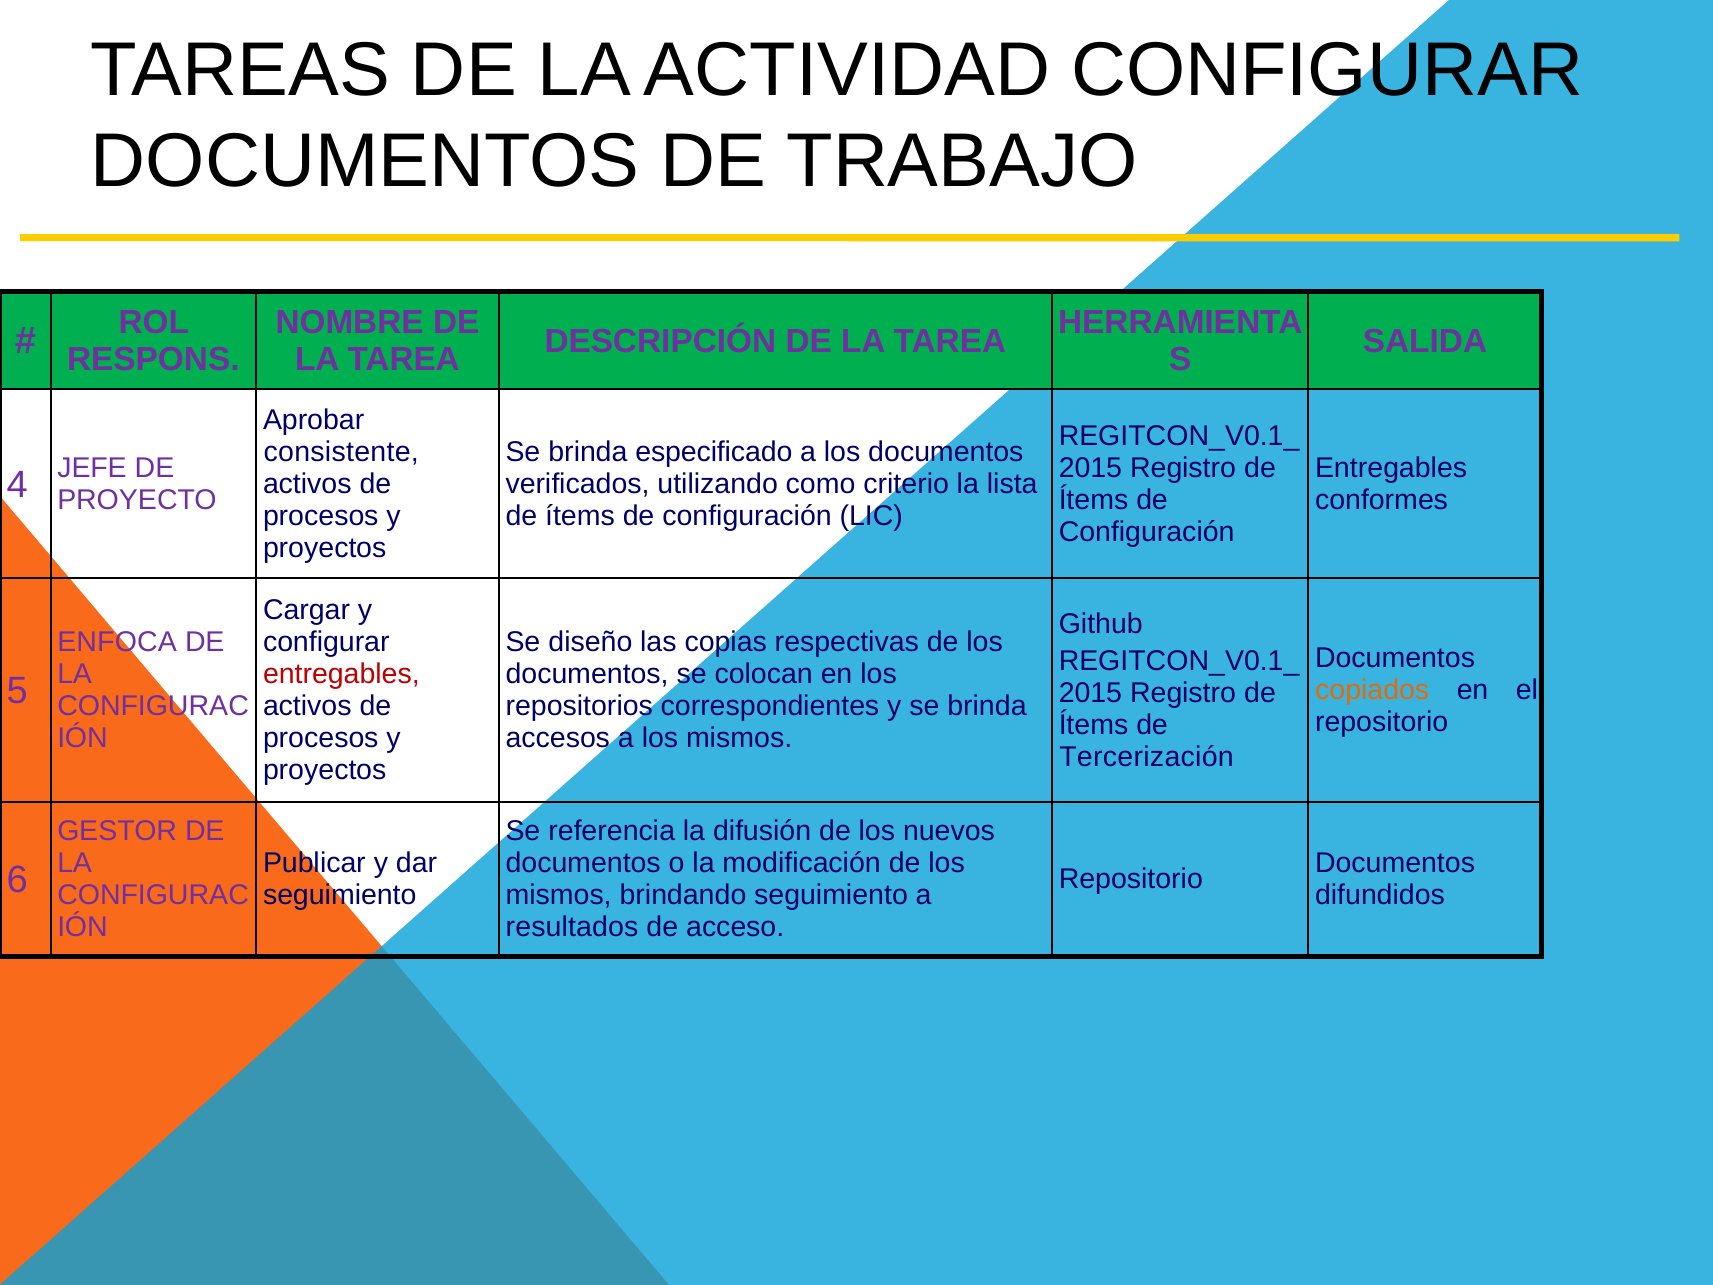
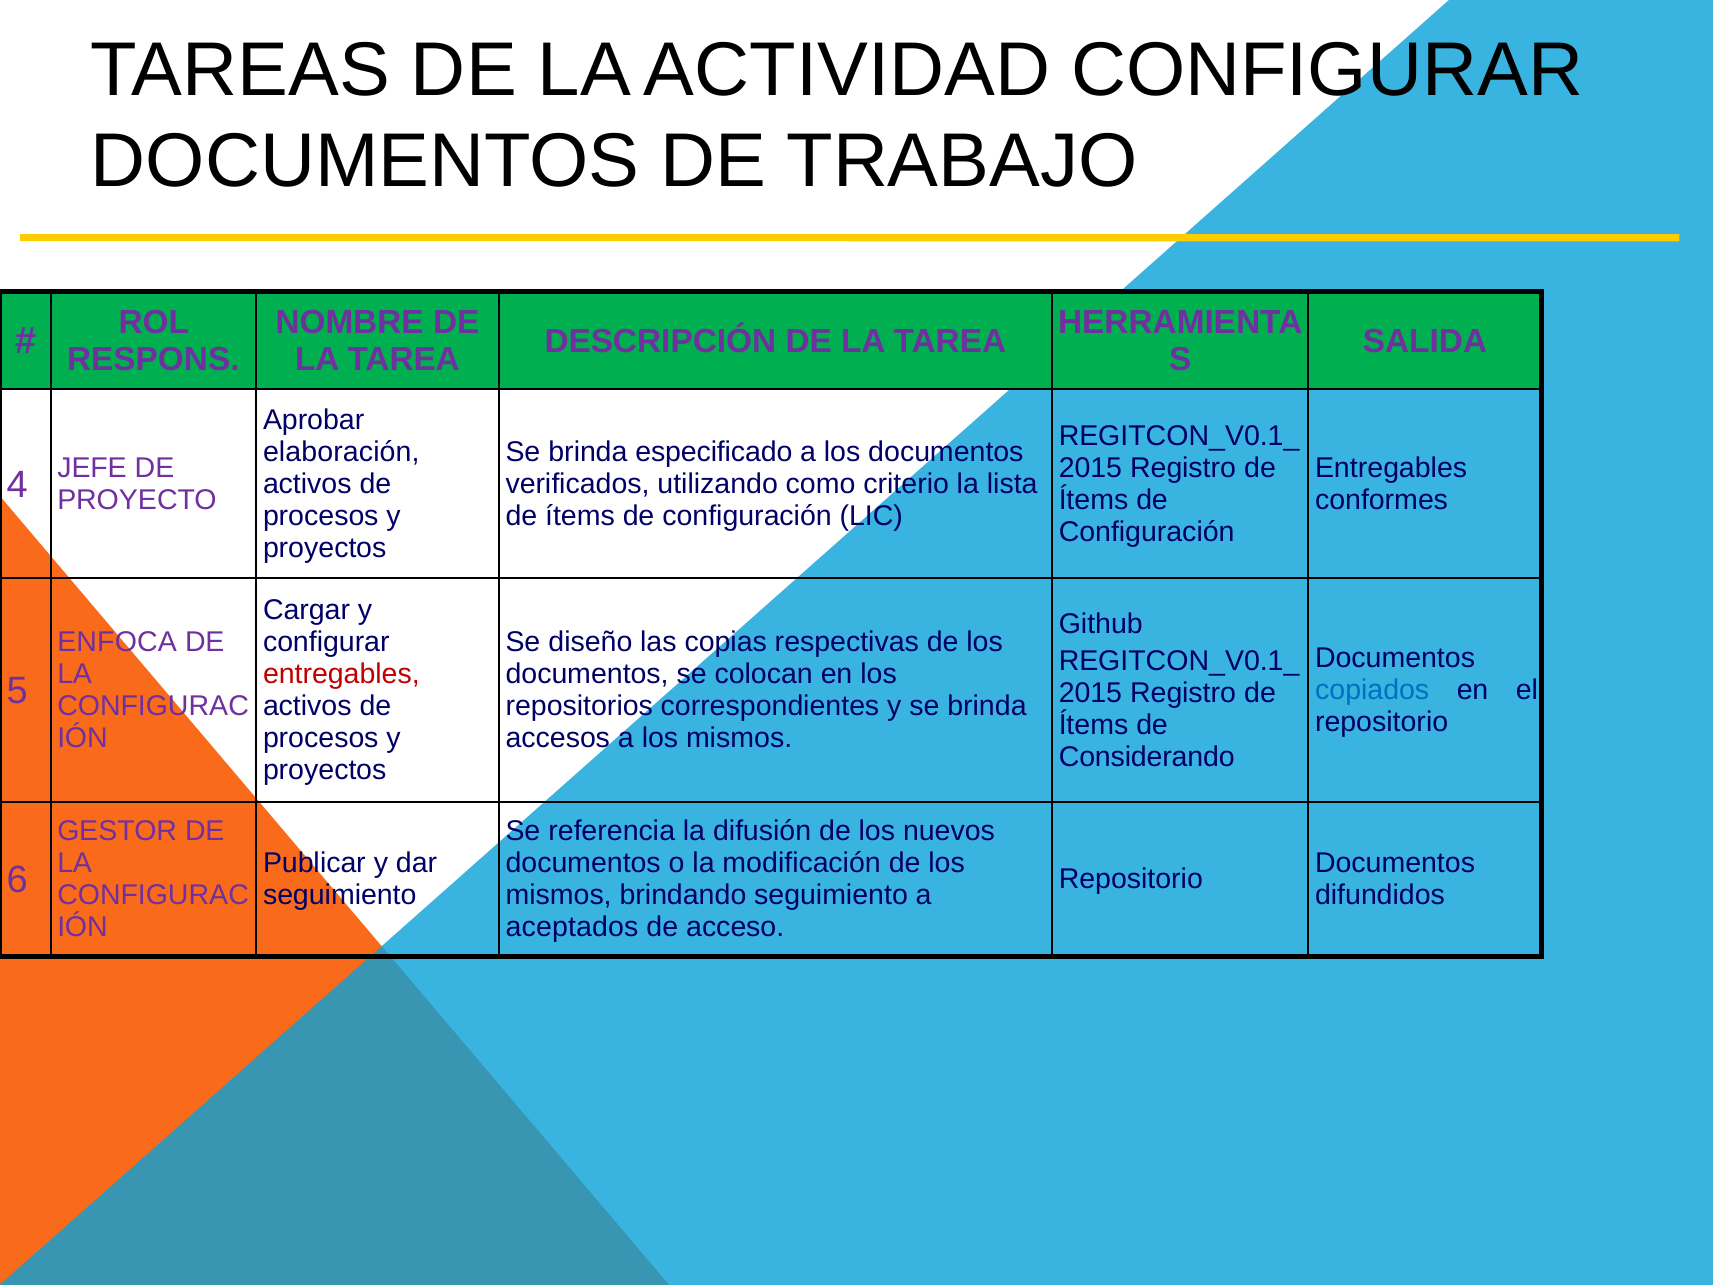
consistente: consistente -> elaboración
copiados colour: orange -> blue
Tercerización: Tercerización -> Considerando
resultados: resultados -> aceptados
